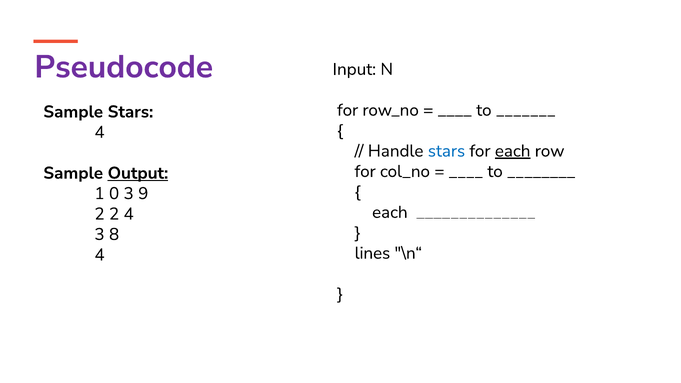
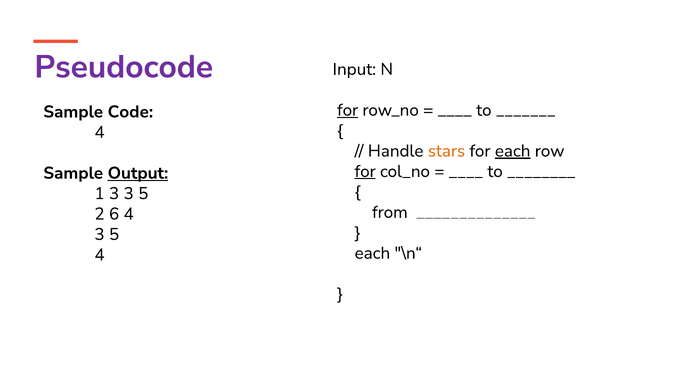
for at (348, 110) underline: none -> present
Sample Stars: Stars -> Code
stars at (446, 151) colour: blue -> orange
for at (365, 171) underline: none -> present
1 0: 0 -> 3
9 at (143, 194): 9 -> 5
each at (390, 212): each -> from
2 2: 2 -> 6
8 at (114, 234): 8 -> 5
lines at (372, 253): lines -> each
